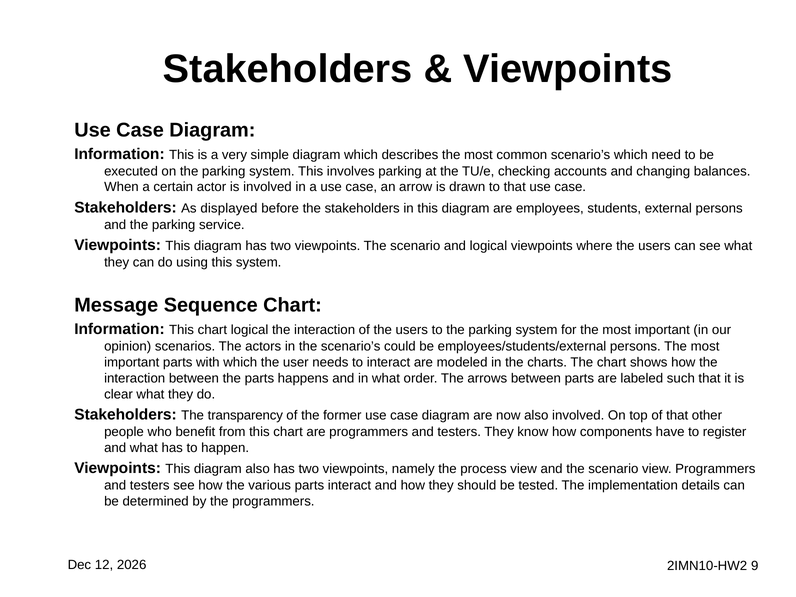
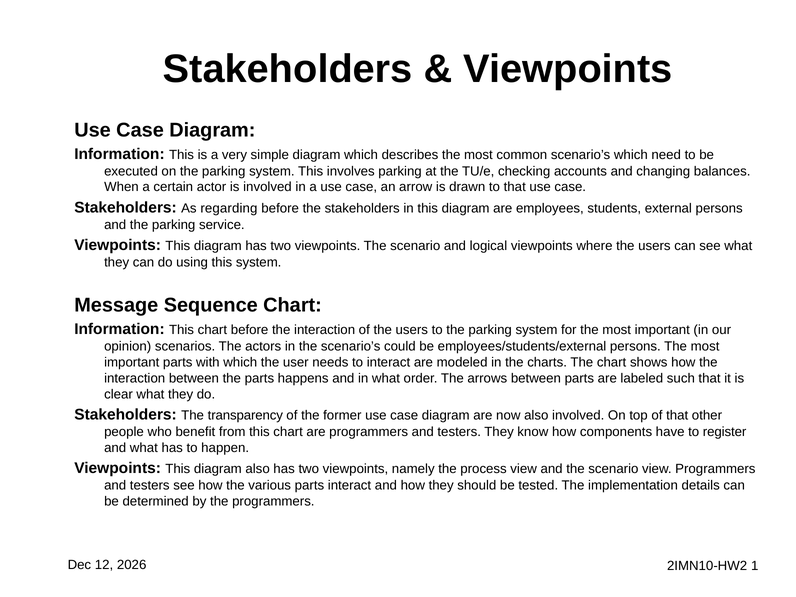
displayed: displayed -> regarding
chart logical: logical -> before
9: 9 -> 1
